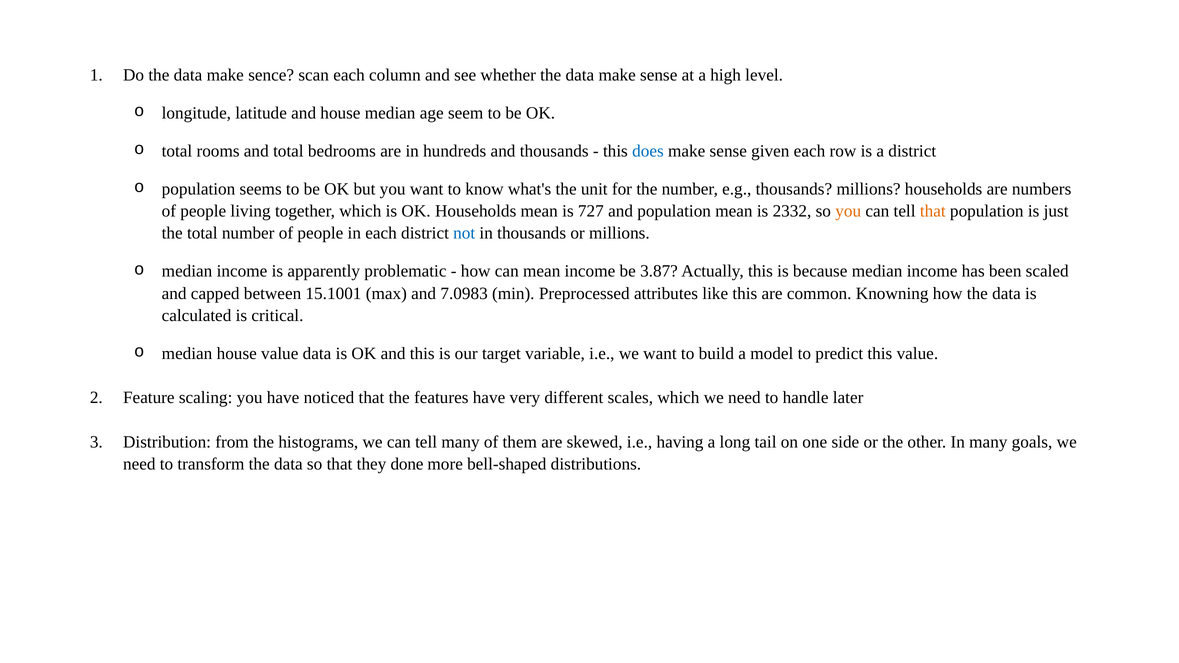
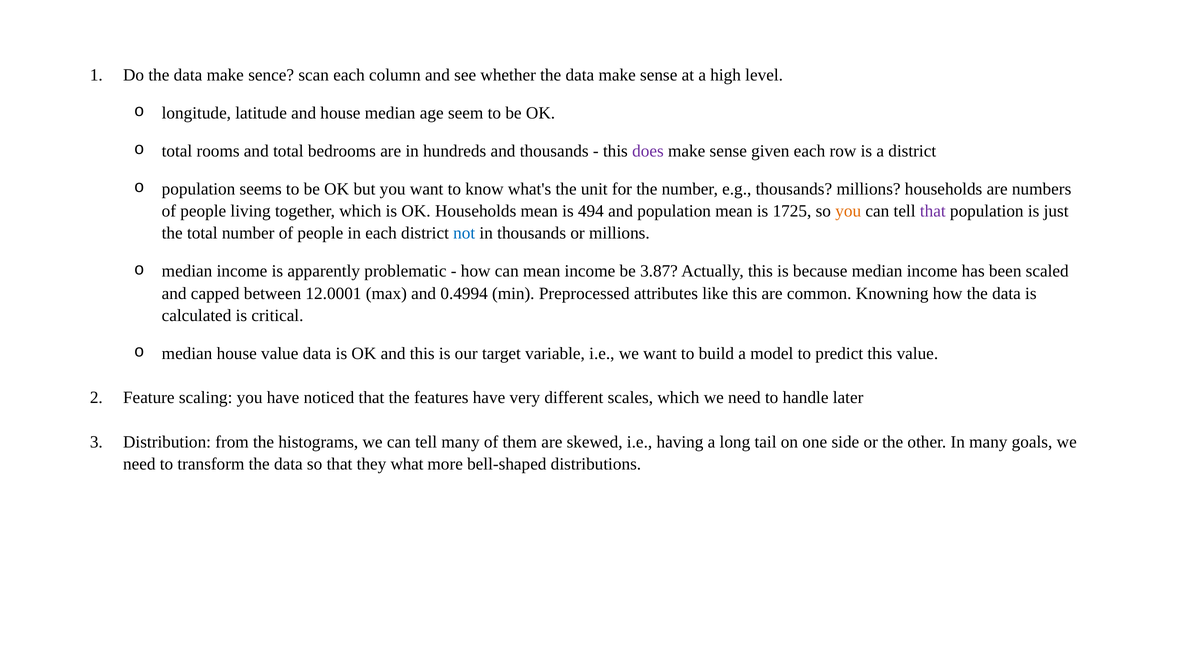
does colour: blue -> purple
727: 727 -> 494
2332: 2332 -> 1725
that at (933, 211) colour: orange -> purple
15.1001: 15.1001 -> 12.0001
7.0983: 7.0983 -> 0.4994
done: done -> what
